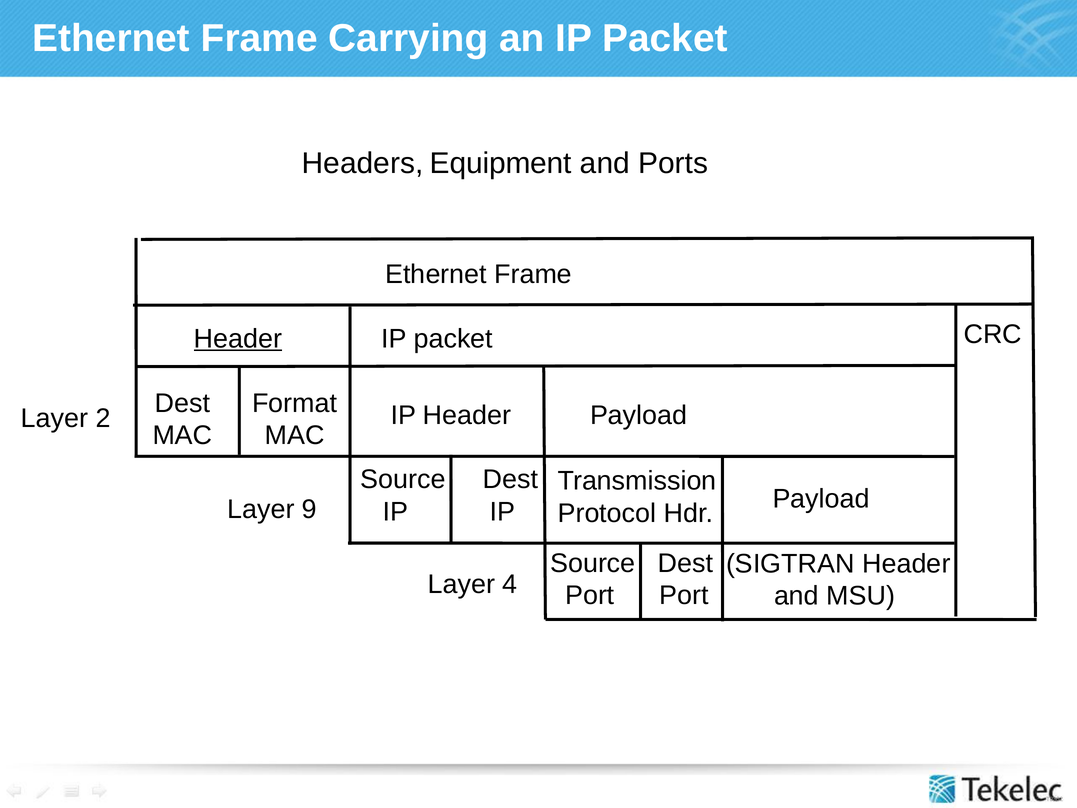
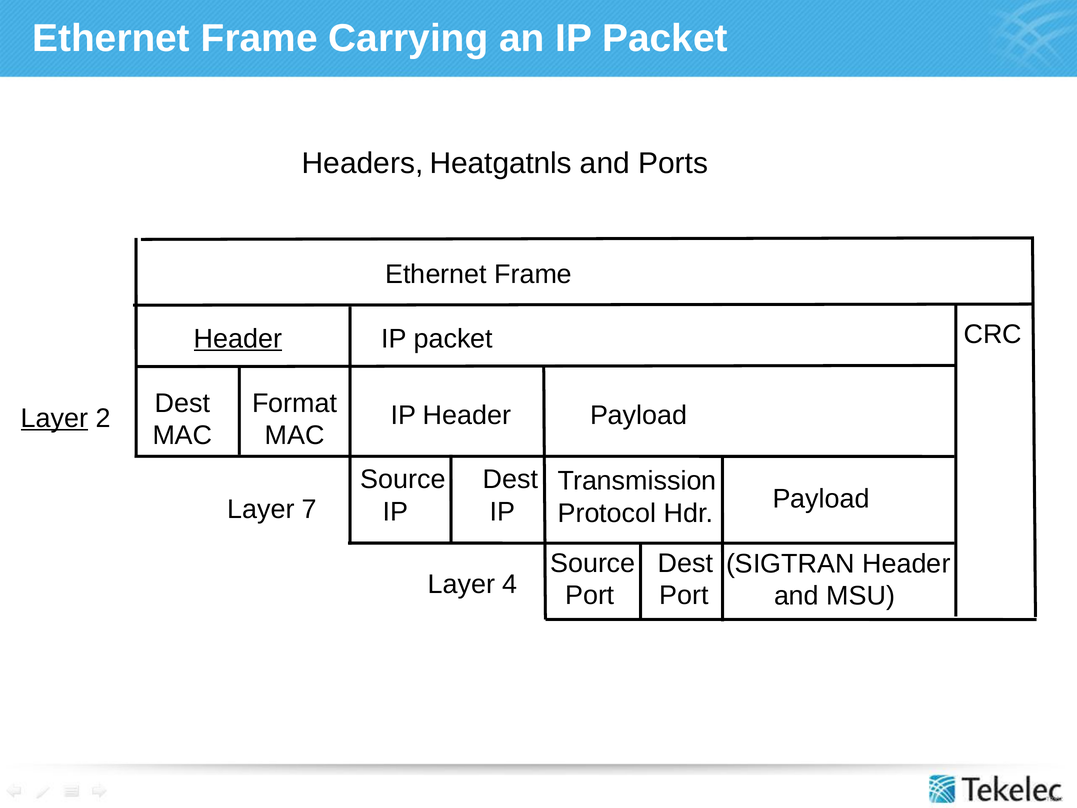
Equipment: Equipment -> Heatgatnls
Layer at (55, 418) underline: none -> present
9: 9 -> 7
